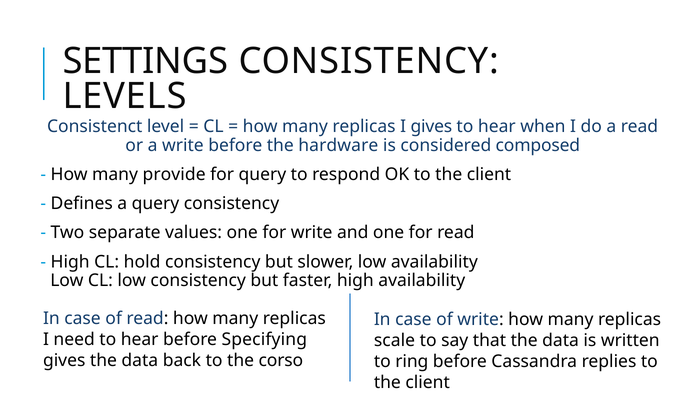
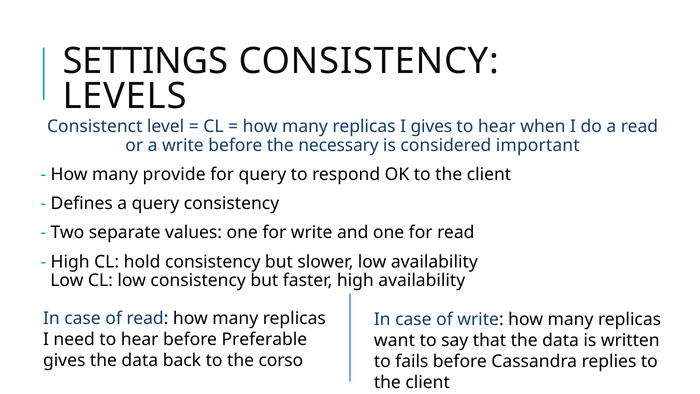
hardware: hardware -> necessary
composed: composed -> important
Specifying: Specifying -> Preferable
scale: scale -> want
ring: ring -> fails
